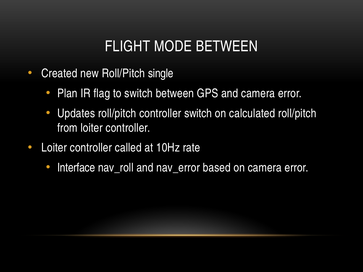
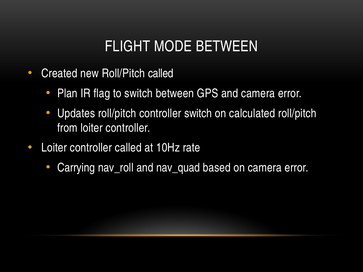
Roll/Pitch single: single -> called
Interface: Interface -> Carrying
nav_error: nav_error -> nav_quad
